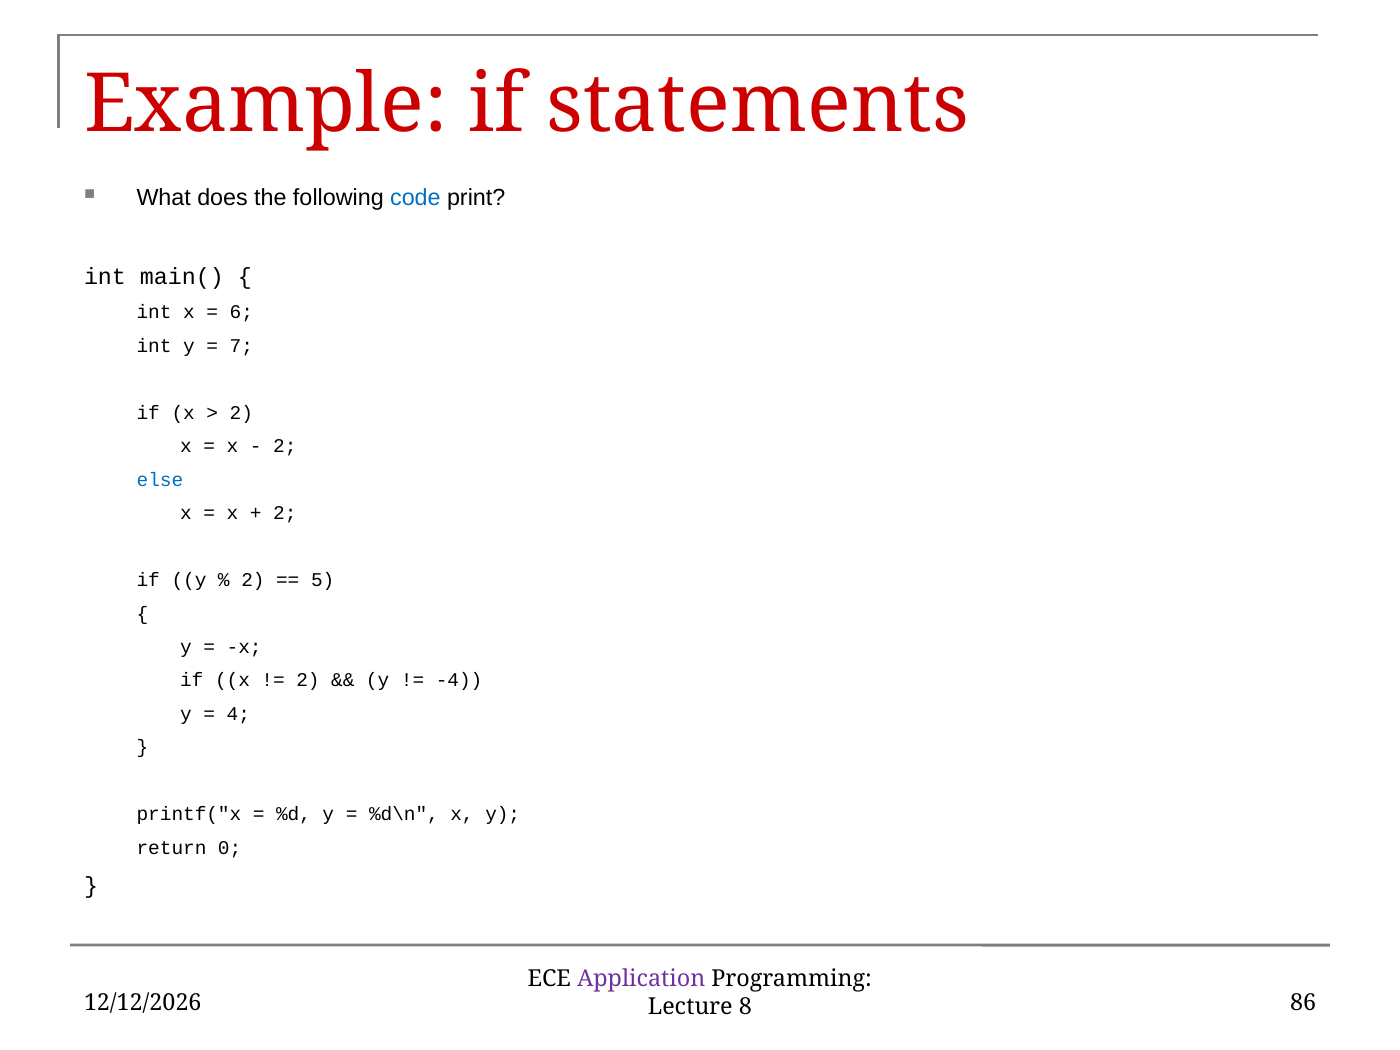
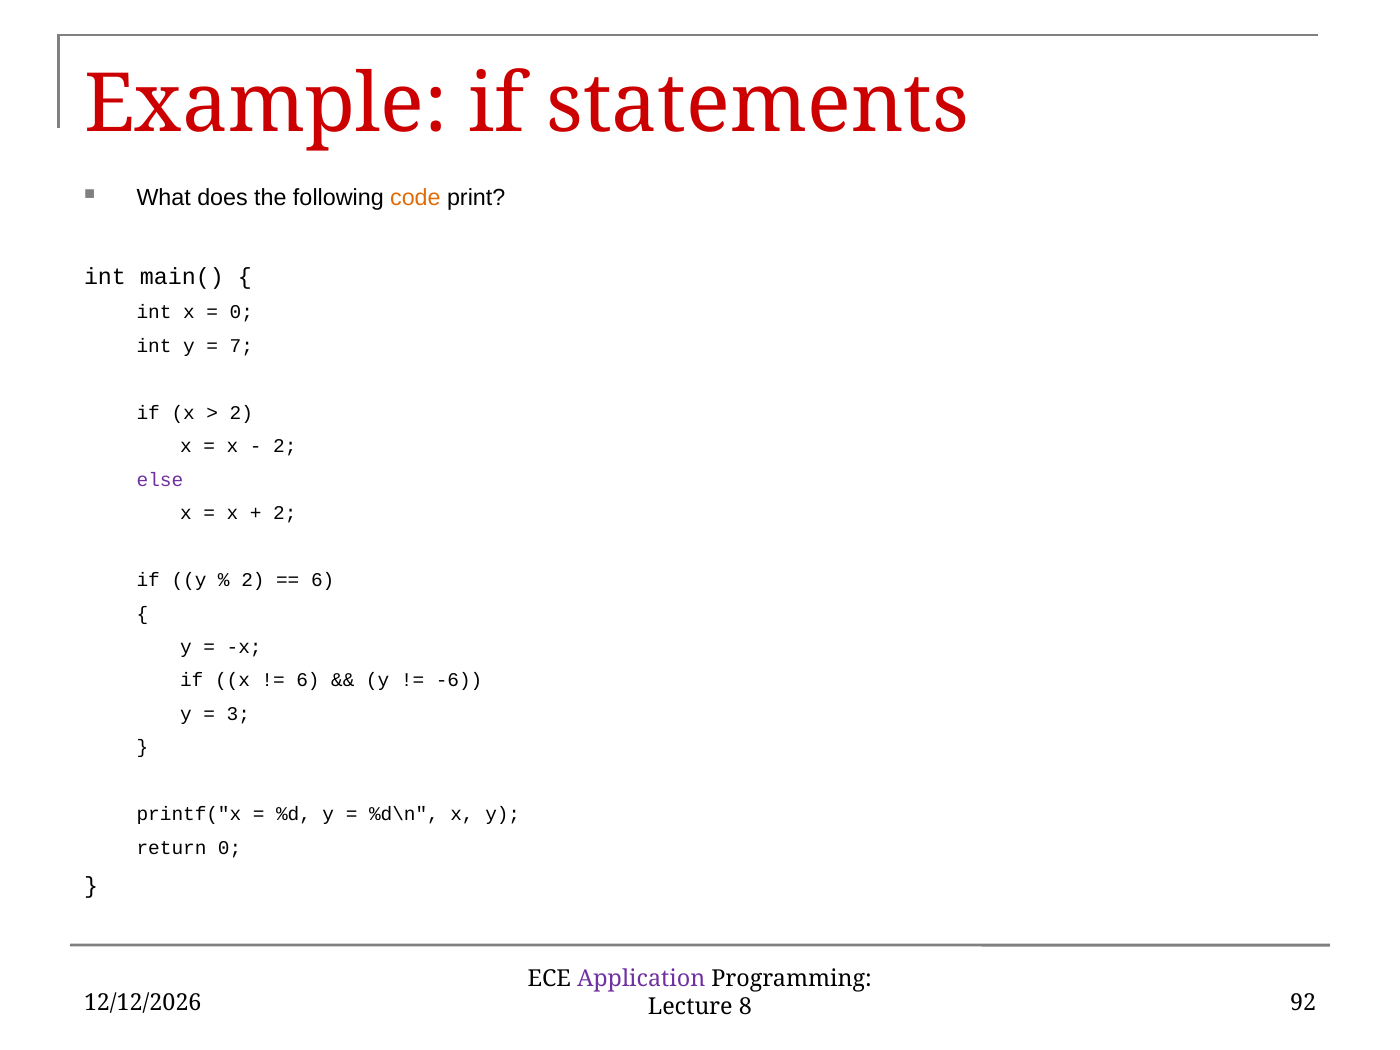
code colour: blue -> orange
6 at (241, 312): 6 -> 0
else colour: blue -> purple
5 at (323, 580): 5 -> 6
2 at (308, 681): 2 -> 6
-4: -4 -> -6
4: 4 -> 3
86: 86 -> 92
